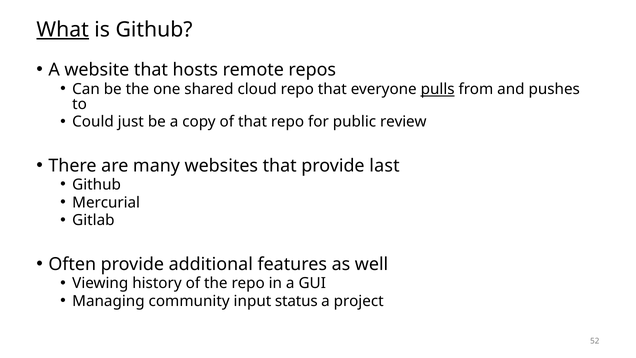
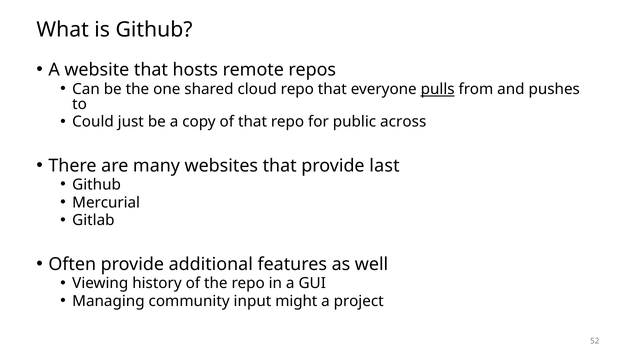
What underline: present -> none
review: review -> across
status: status -> might
